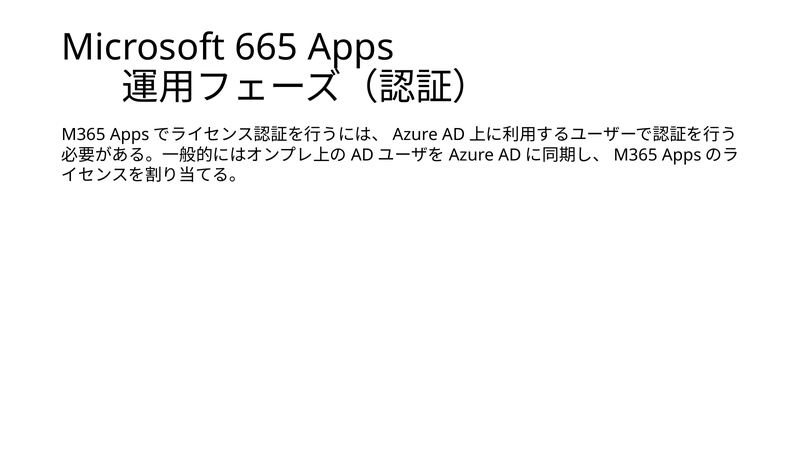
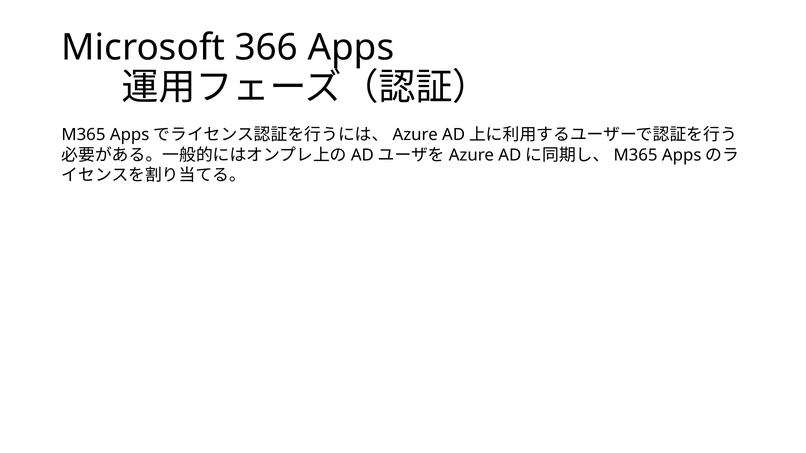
665: 665 -> 366
